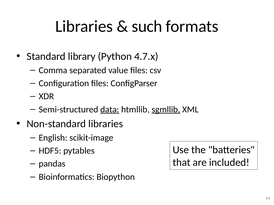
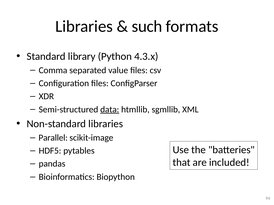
4.7.x: 4.7.x -> 4.3.x
sgmllib underline: present -> none
English: English -> Parallel
